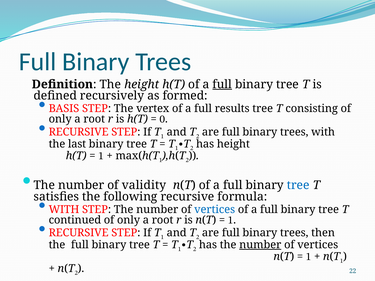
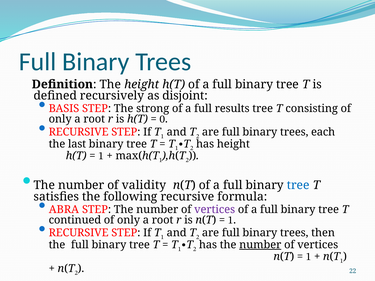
full at (222, 84) underline: present -> none
formed: formed -> disjoint
vertex: vertex -> strong
trees with: with -> each
WITH at (64, 210): WITH -> ABRA
vertices at (215, 210) colour: blue -> purple
